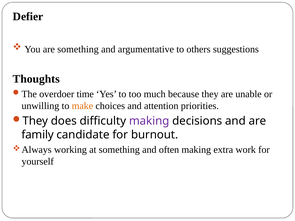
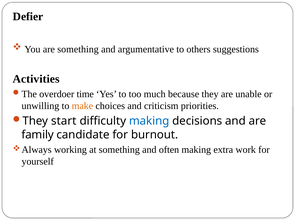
Thoughts: Thoughts -> Activities
attention: attention -> criticism
does: does -> start
making at (149, 121) colour: purple -> blue
